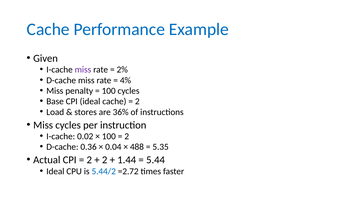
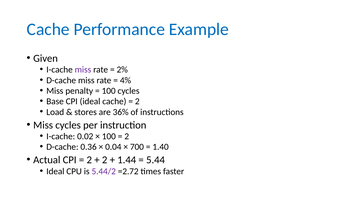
488: 488 -> 700
5.35: 5.35 -> 1.40
5.44/2 colour: blue -> purple
